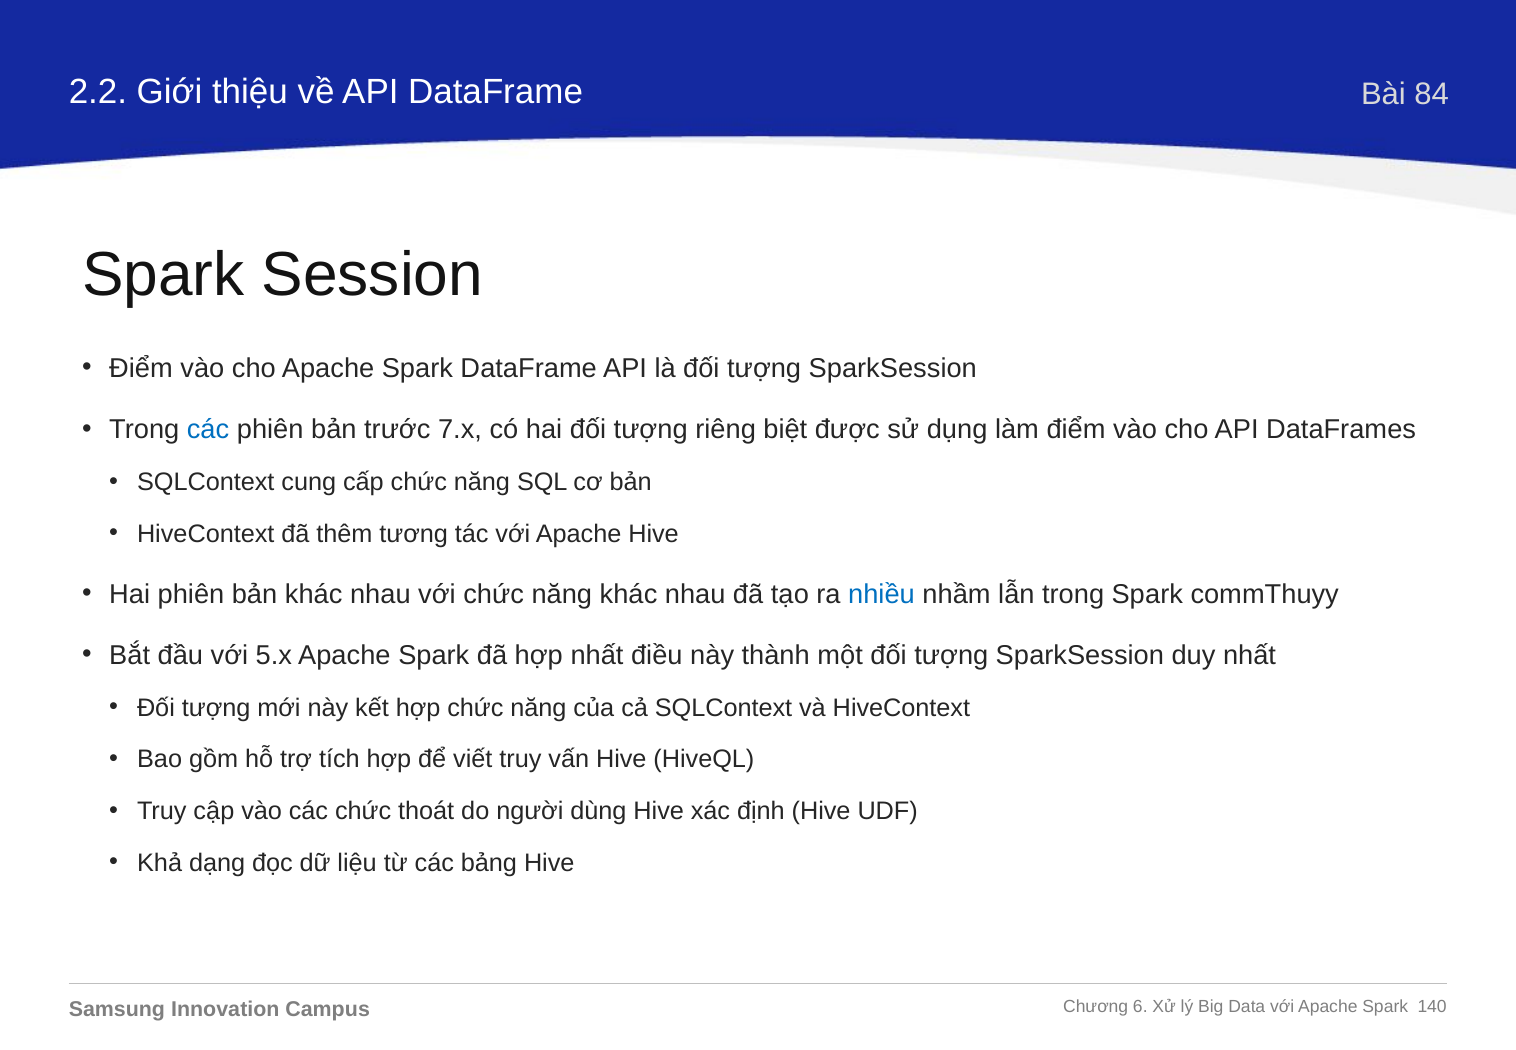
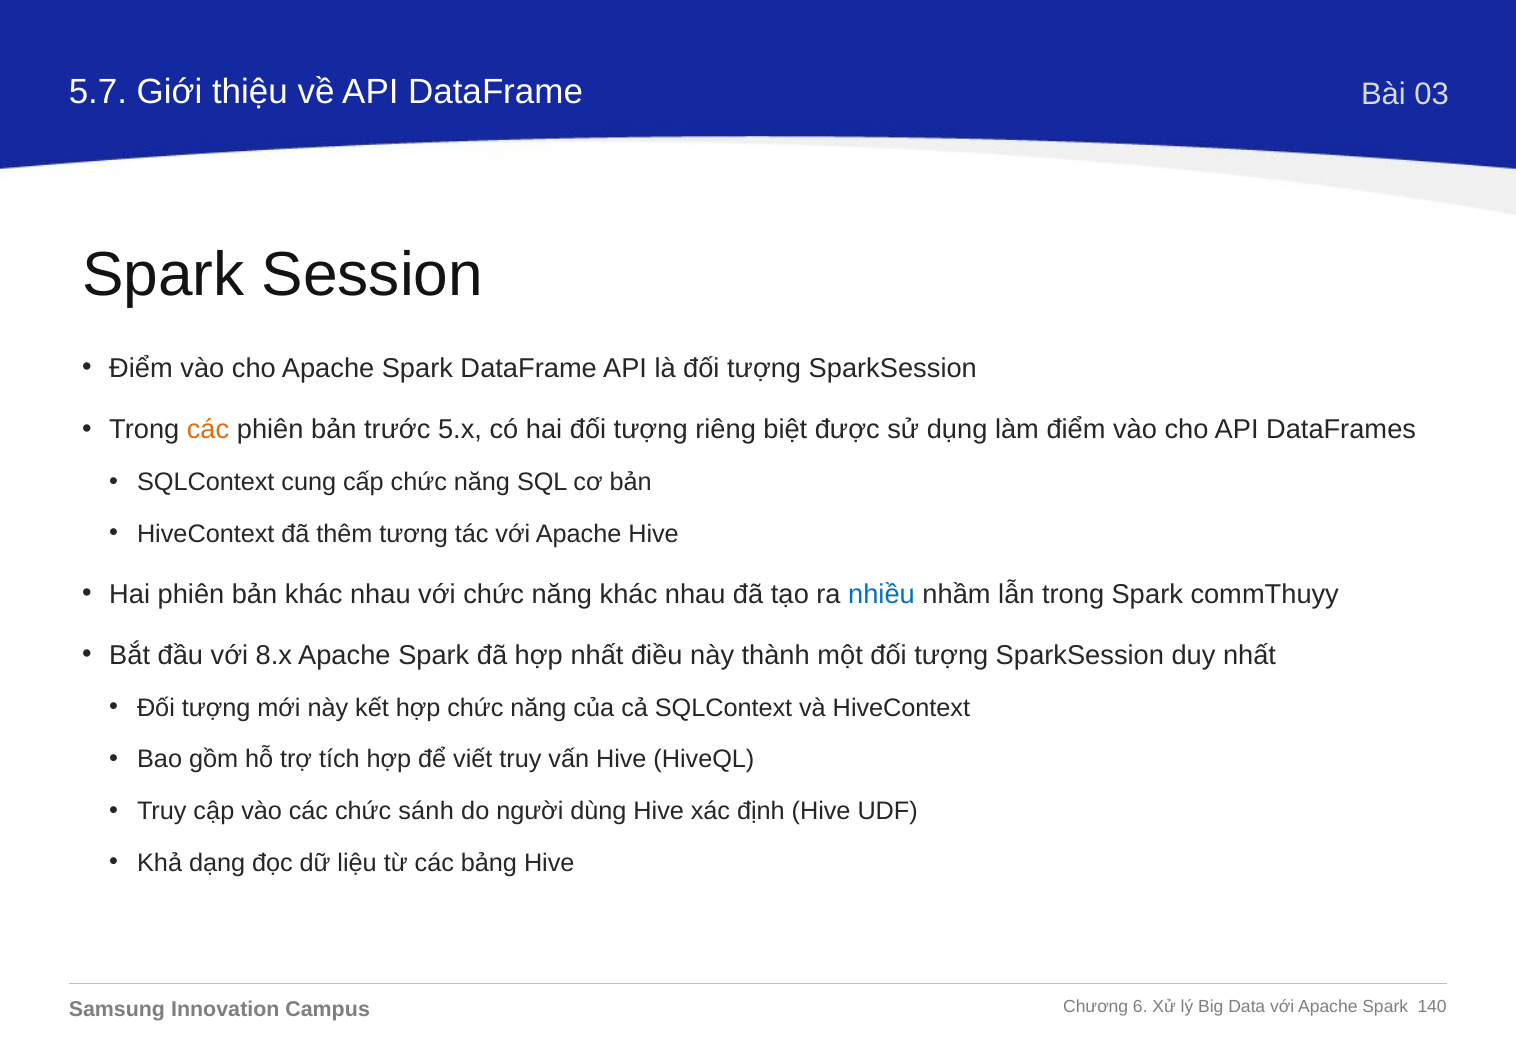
2.2: 2.2 -> 5.7
84: 84 -> 03
các at (208, 429) colour: blue -> orange
7.x: 7.x -> 5.x
5.x: 5.x -> 8.x
thoát: thoát -> sánh
